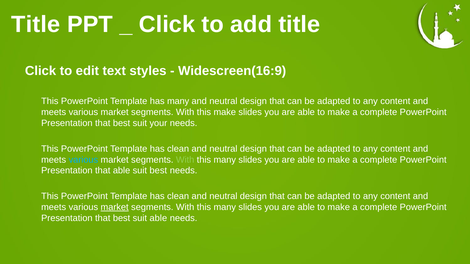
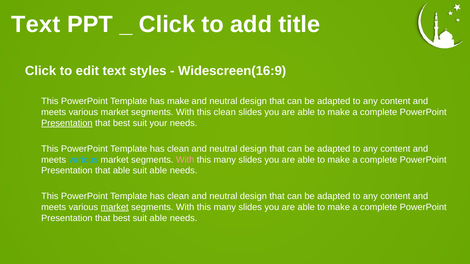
Title at (36, 24): Title -> Text
has many: many -> make
this make: make -> clean
Presentation at (67, 123) underline: none -> present
With at (185, 160) colour: light green -> pink
best at (158, 171): best -> able
